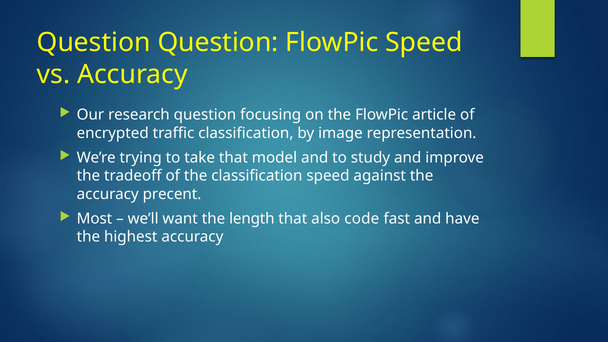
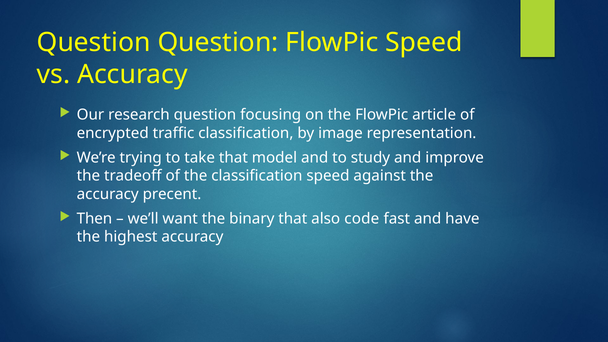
Most: Most -> Then
length: length -> binary
